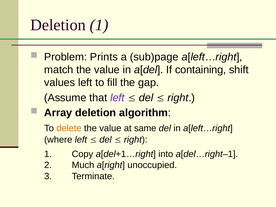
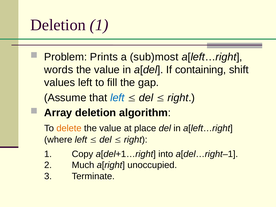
sub)page: sub)page -> sub)most
match: match -> words
left at (117, 98) colour: purple -> blue
same: same -> place
